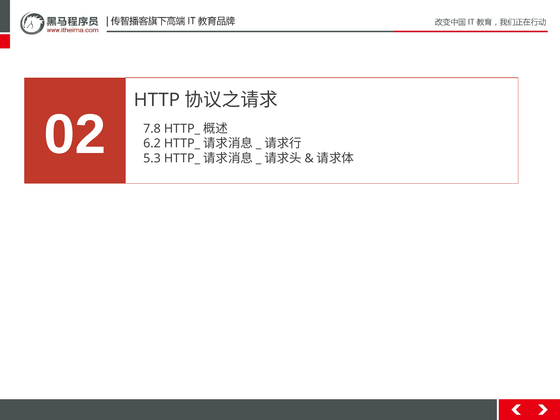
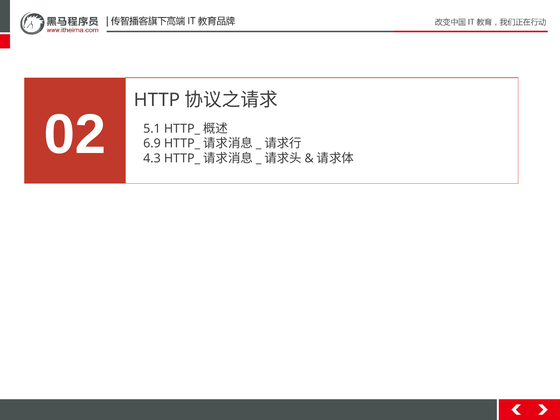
7.8: 7.8 -> 5.1
6.2: 6.2 -> 6.9
5.3: 5.3 -> 4.3
